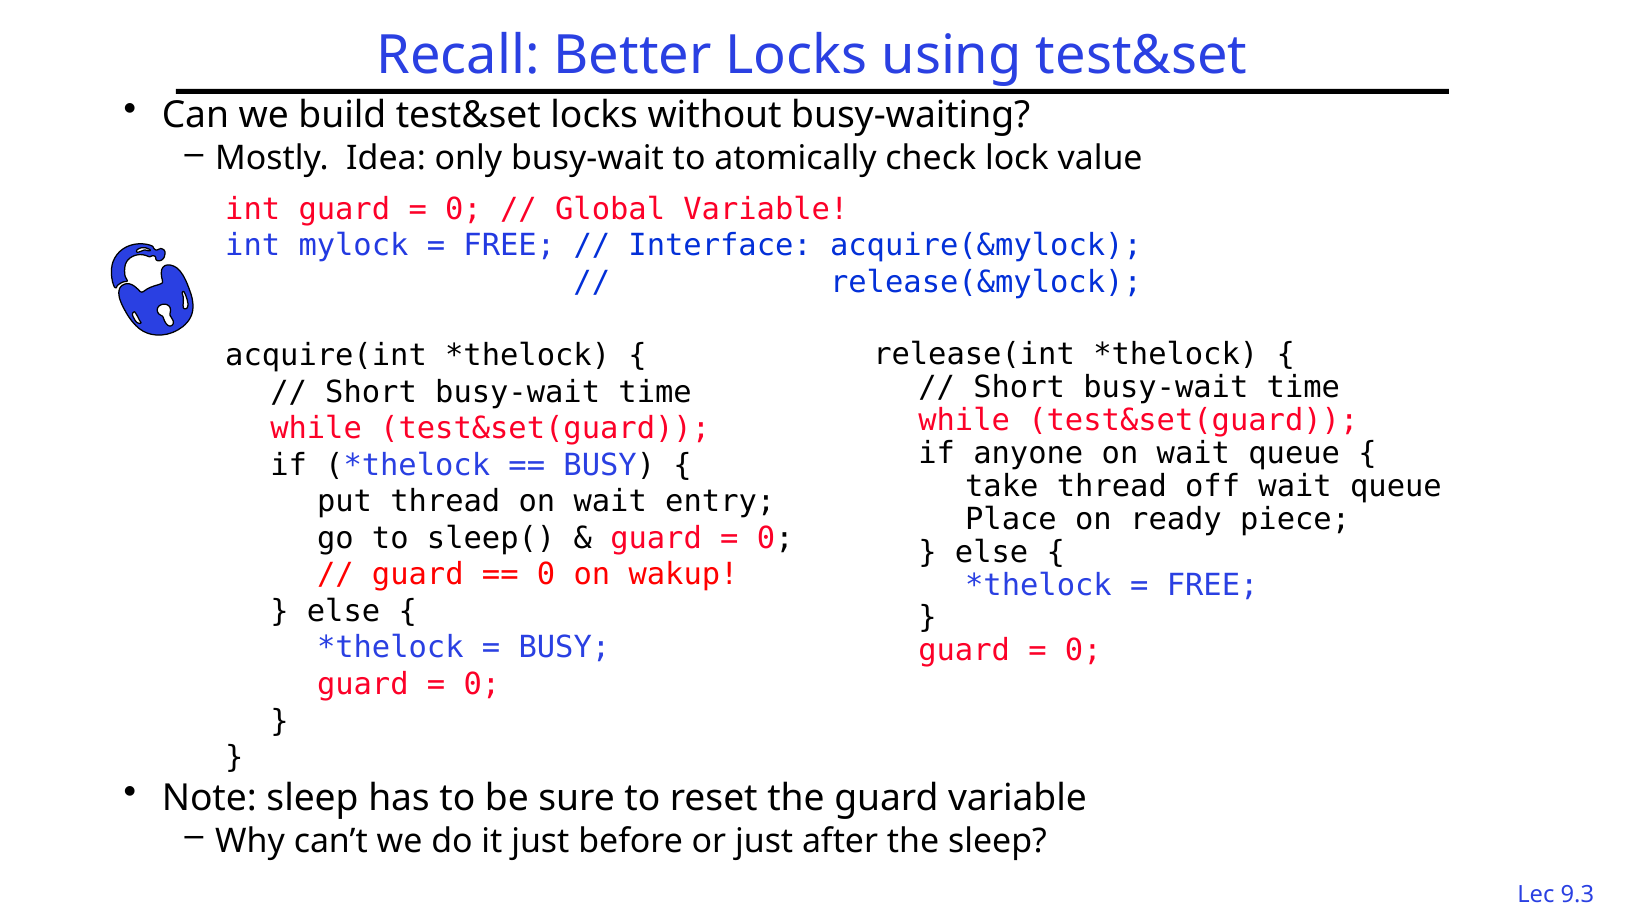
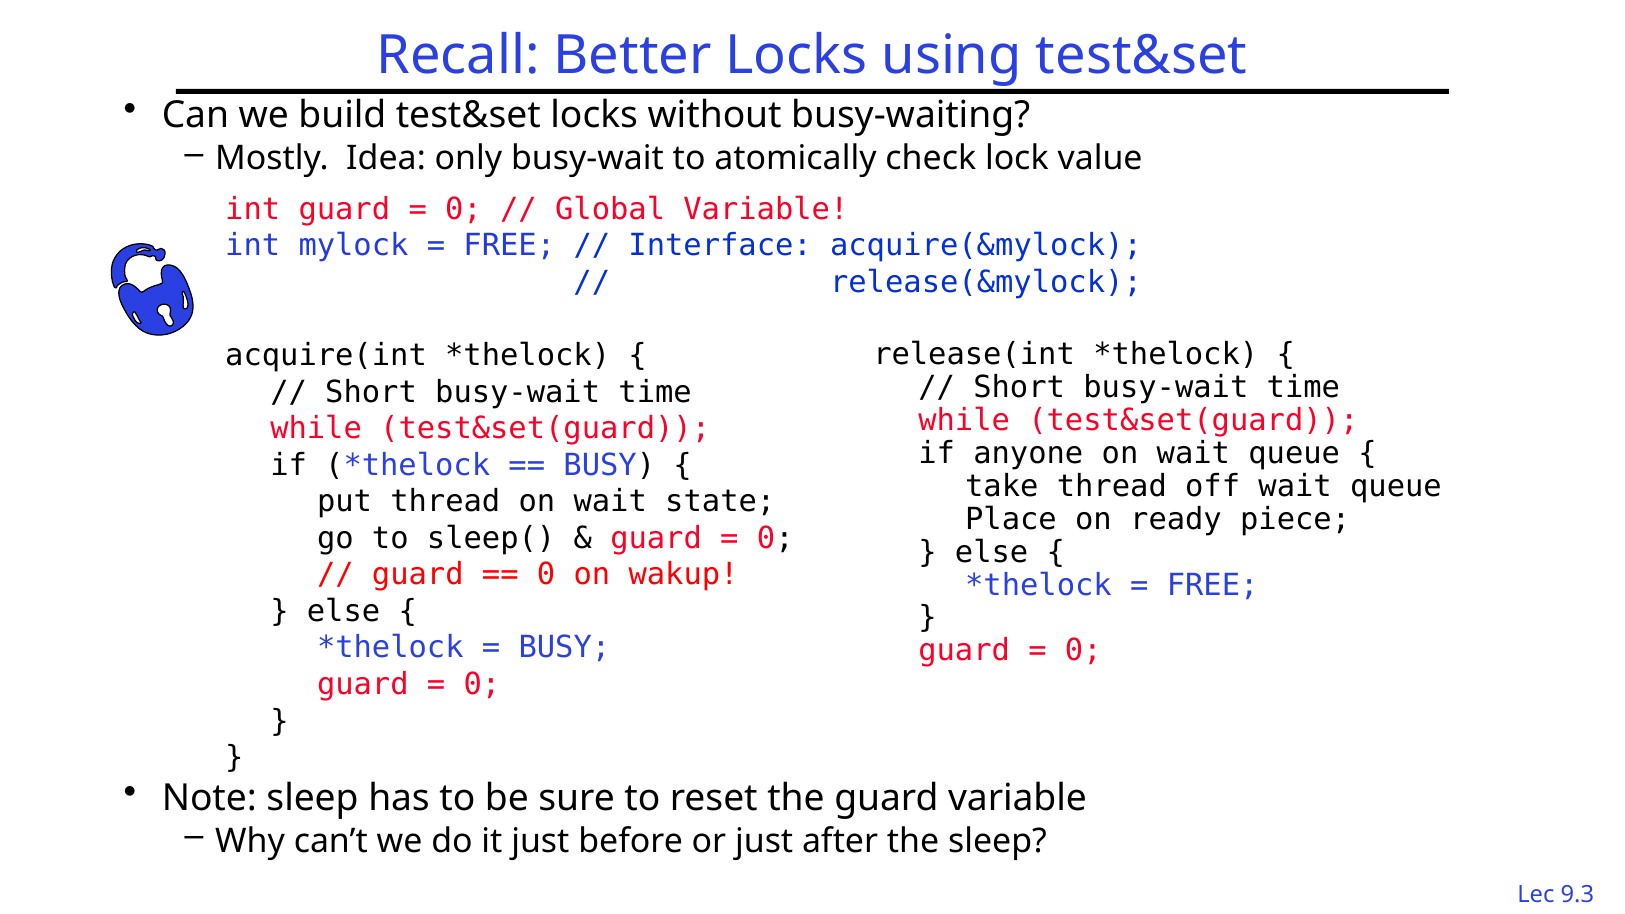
entry: entry -> state
